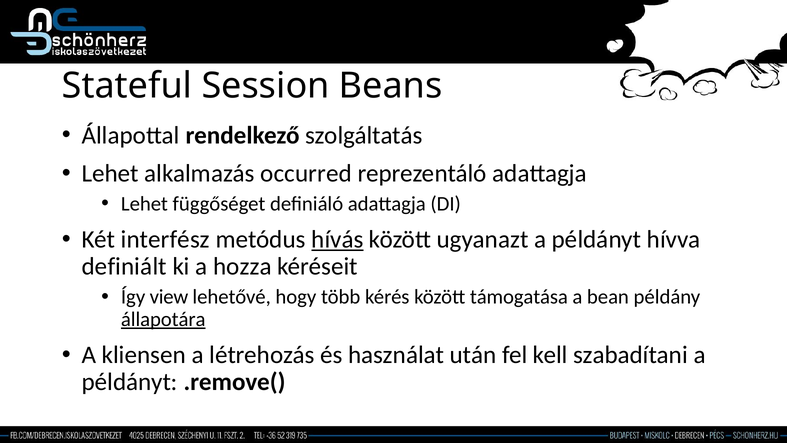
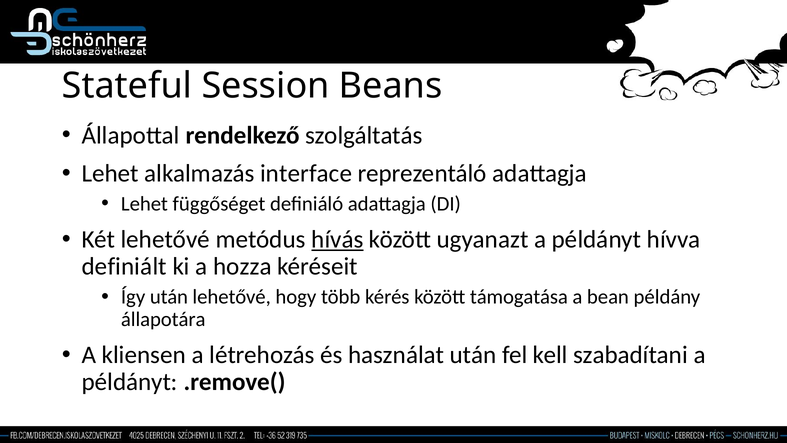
occurred: occurred -> interface
Két interfész: interfész -> lehetővé
Így view: view -> után
állapotára underline: present -> none
